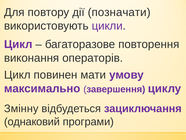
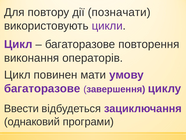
максимально at (42, 88): максимально -> багаторазове
Змінну: Змінну -> Ввести
